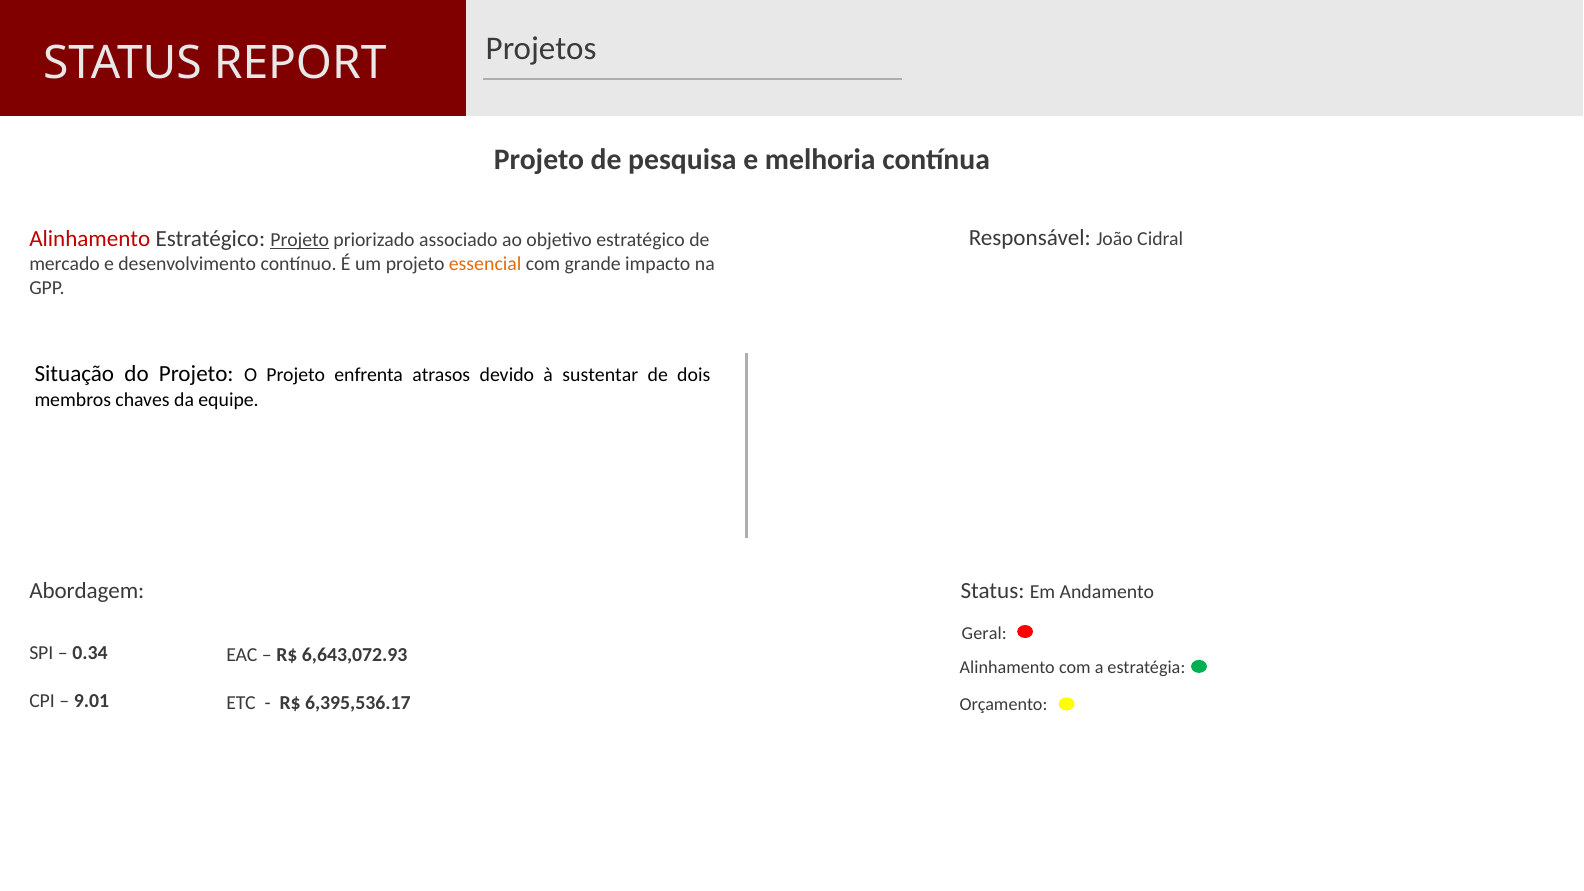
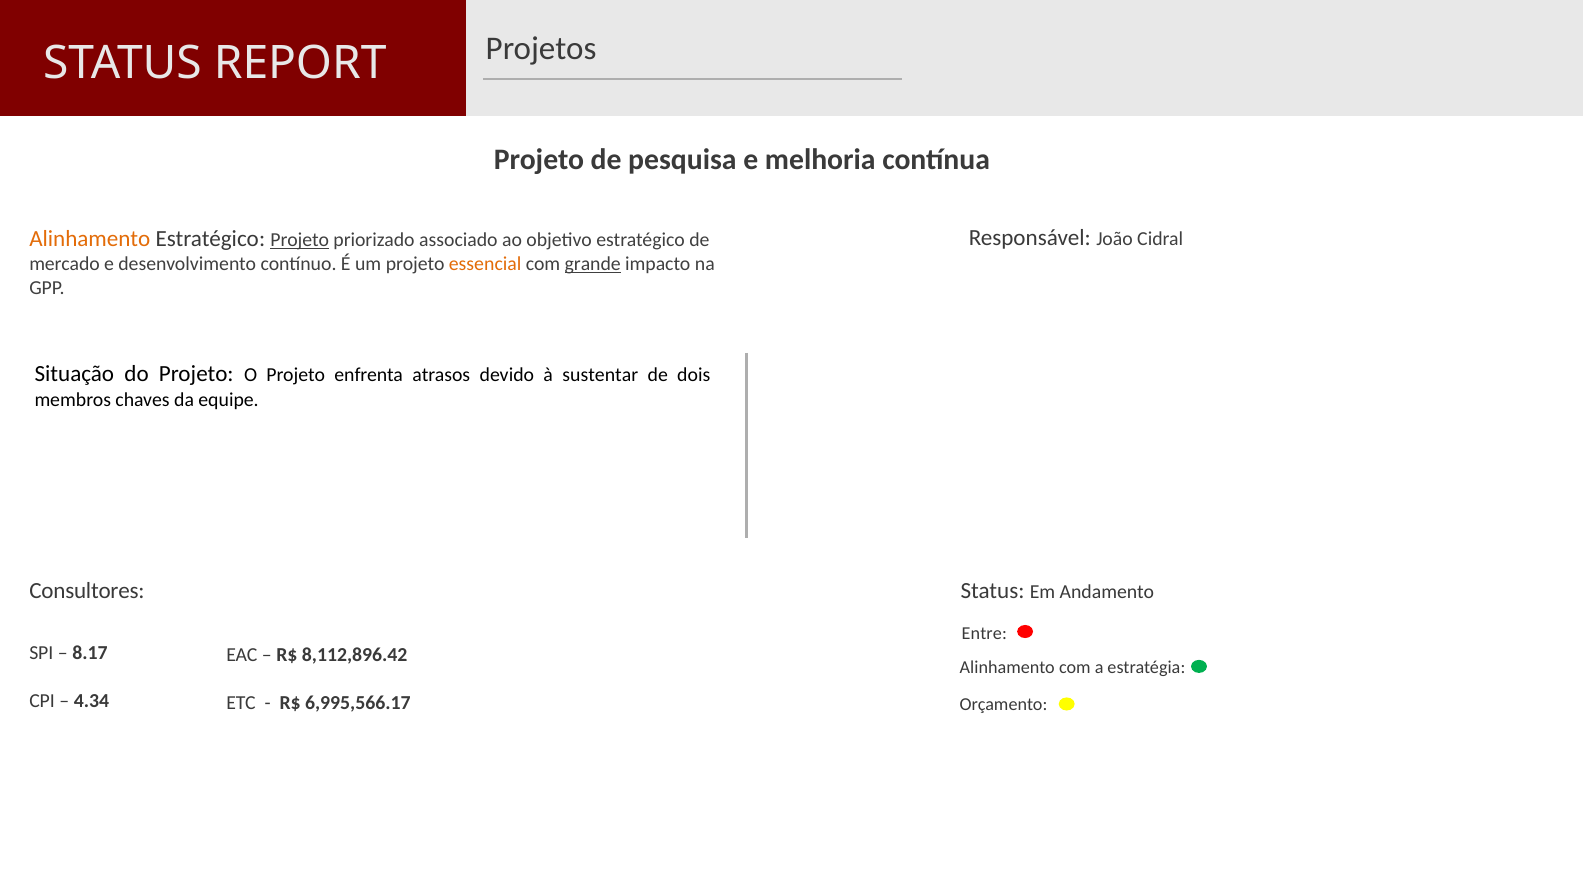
Alinhamento at (90, 239) colour: red -> orange
grande underline: none -> present
Abordagem: Abordagem -> Consultores
Geral: Geral -> Entre
0.34: 0.34 -> 8.17
6,643,072.93: 6,643,072.93 -> 8,112,896.42
9.01: 9.01 -> 4.34
6,395,536.17: 6,395,536.17 -> 6,995,566.17
